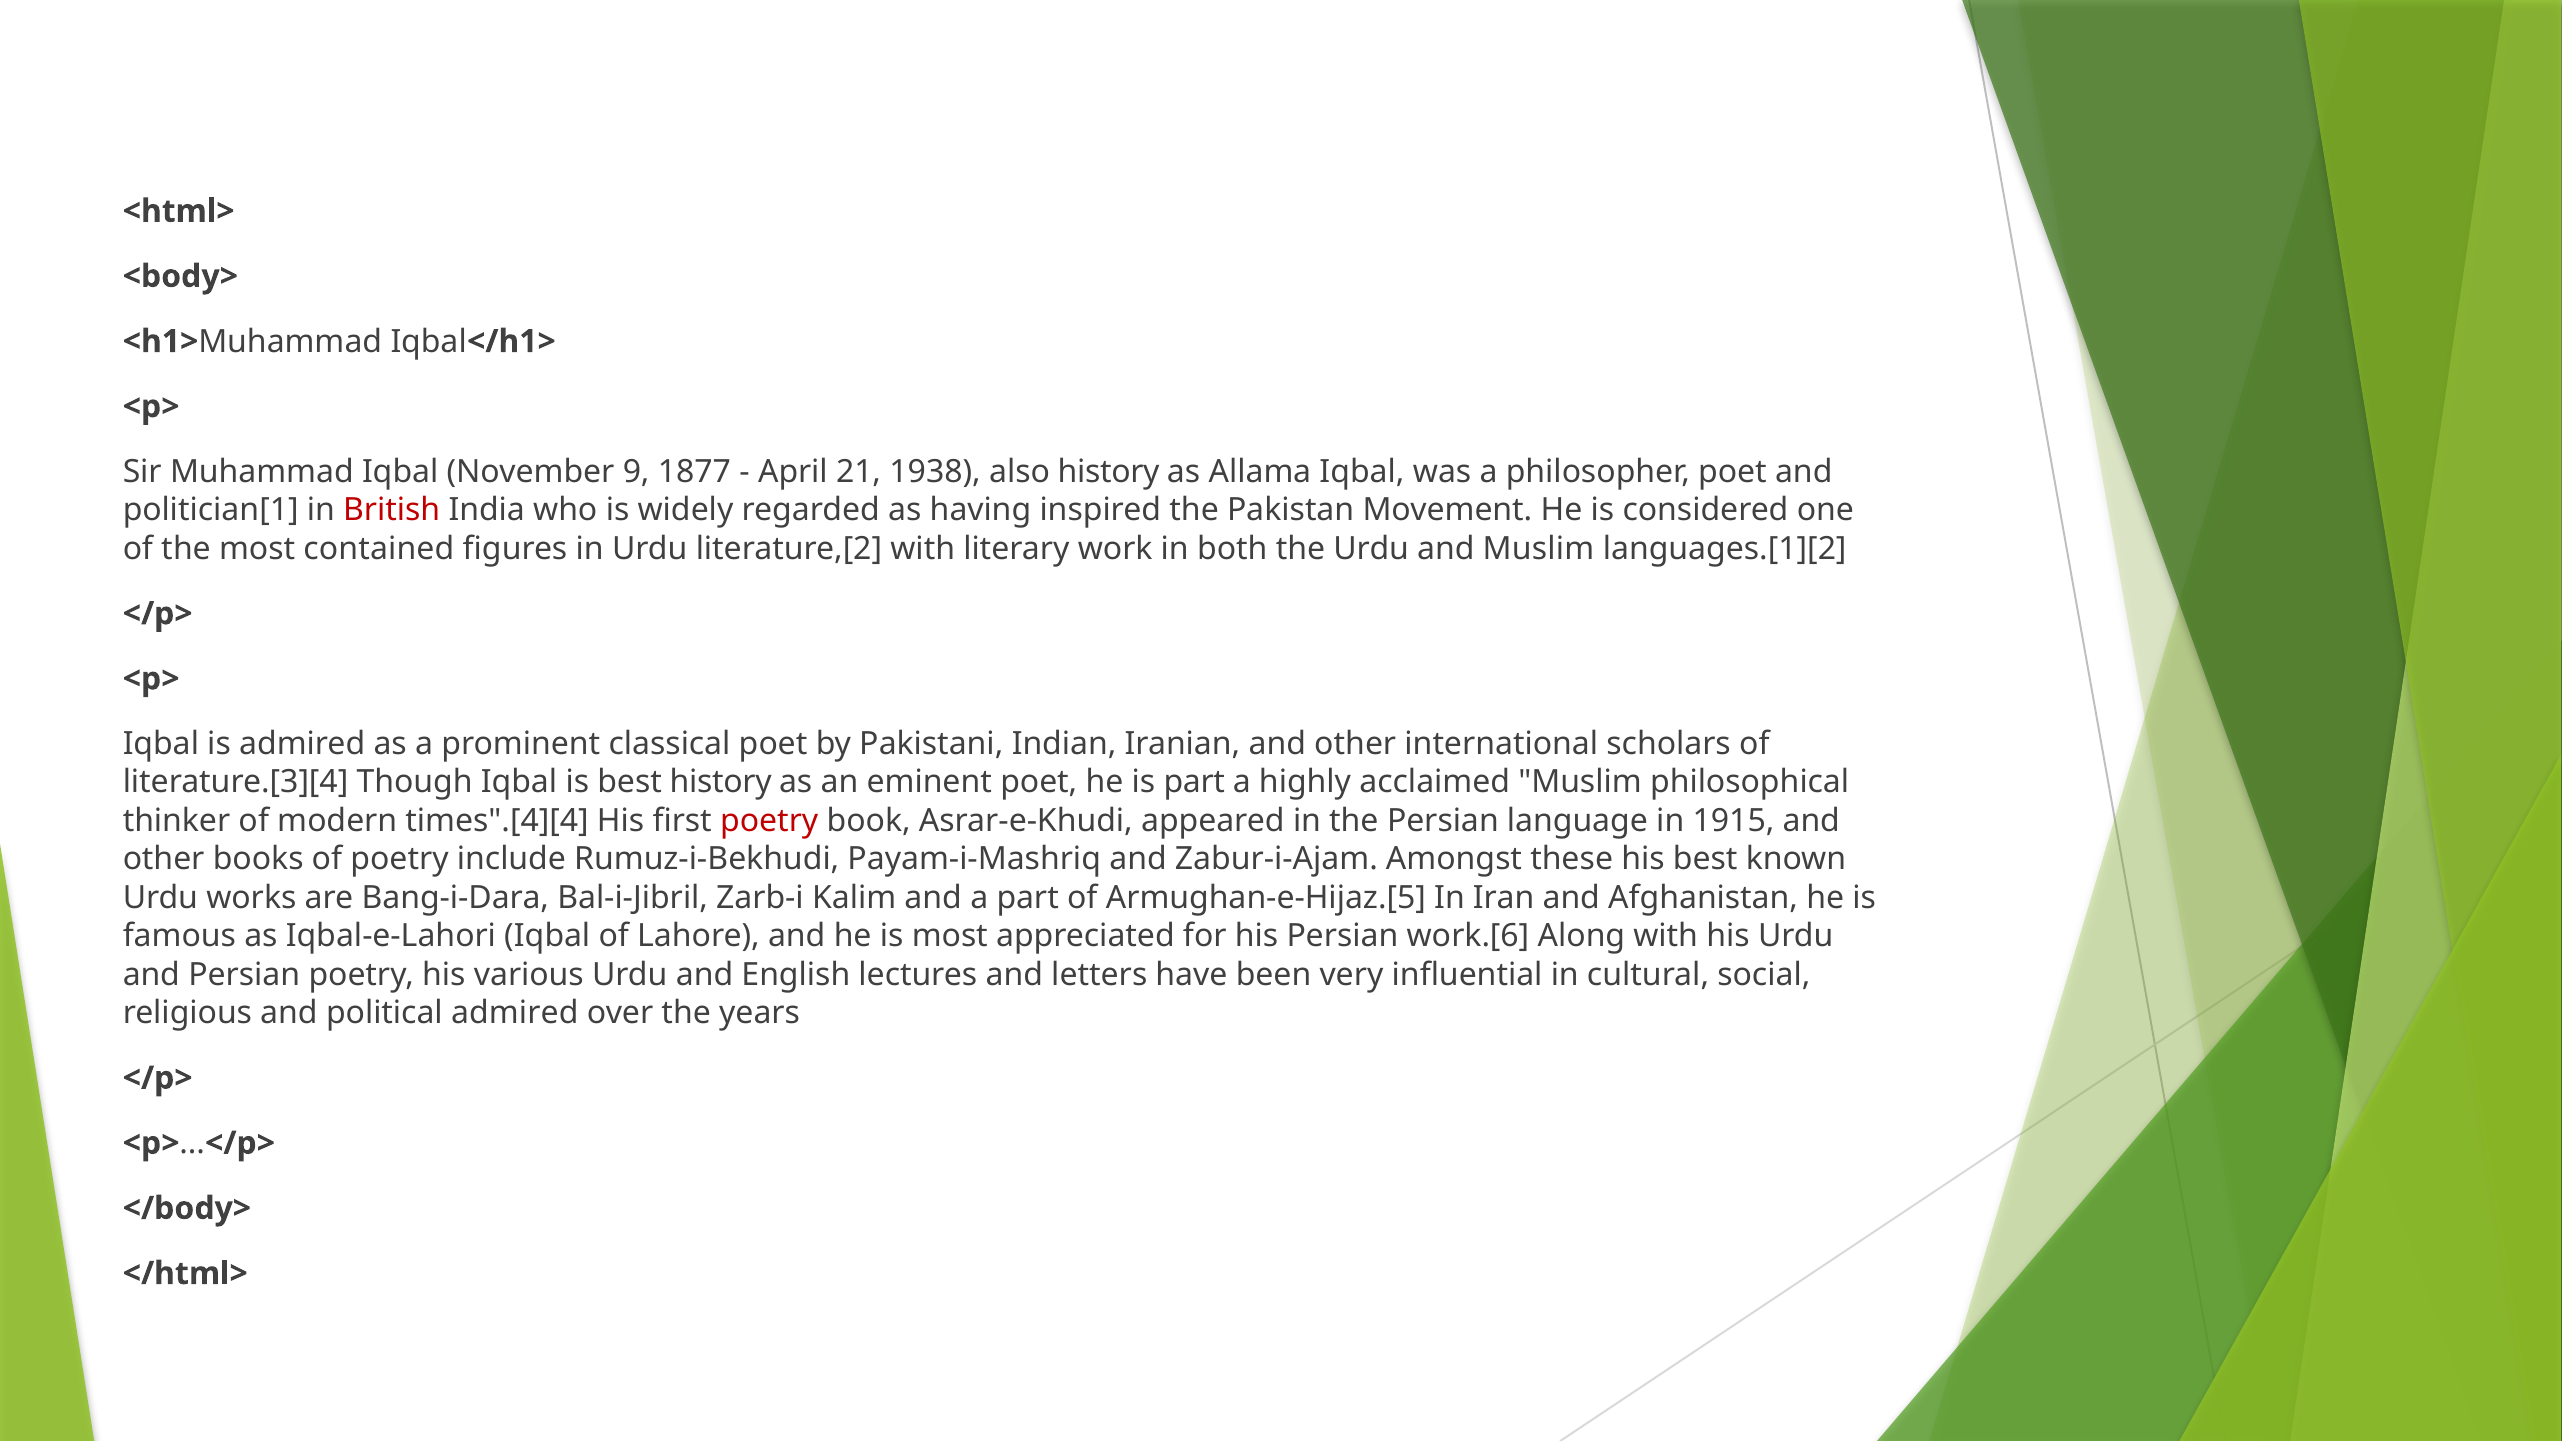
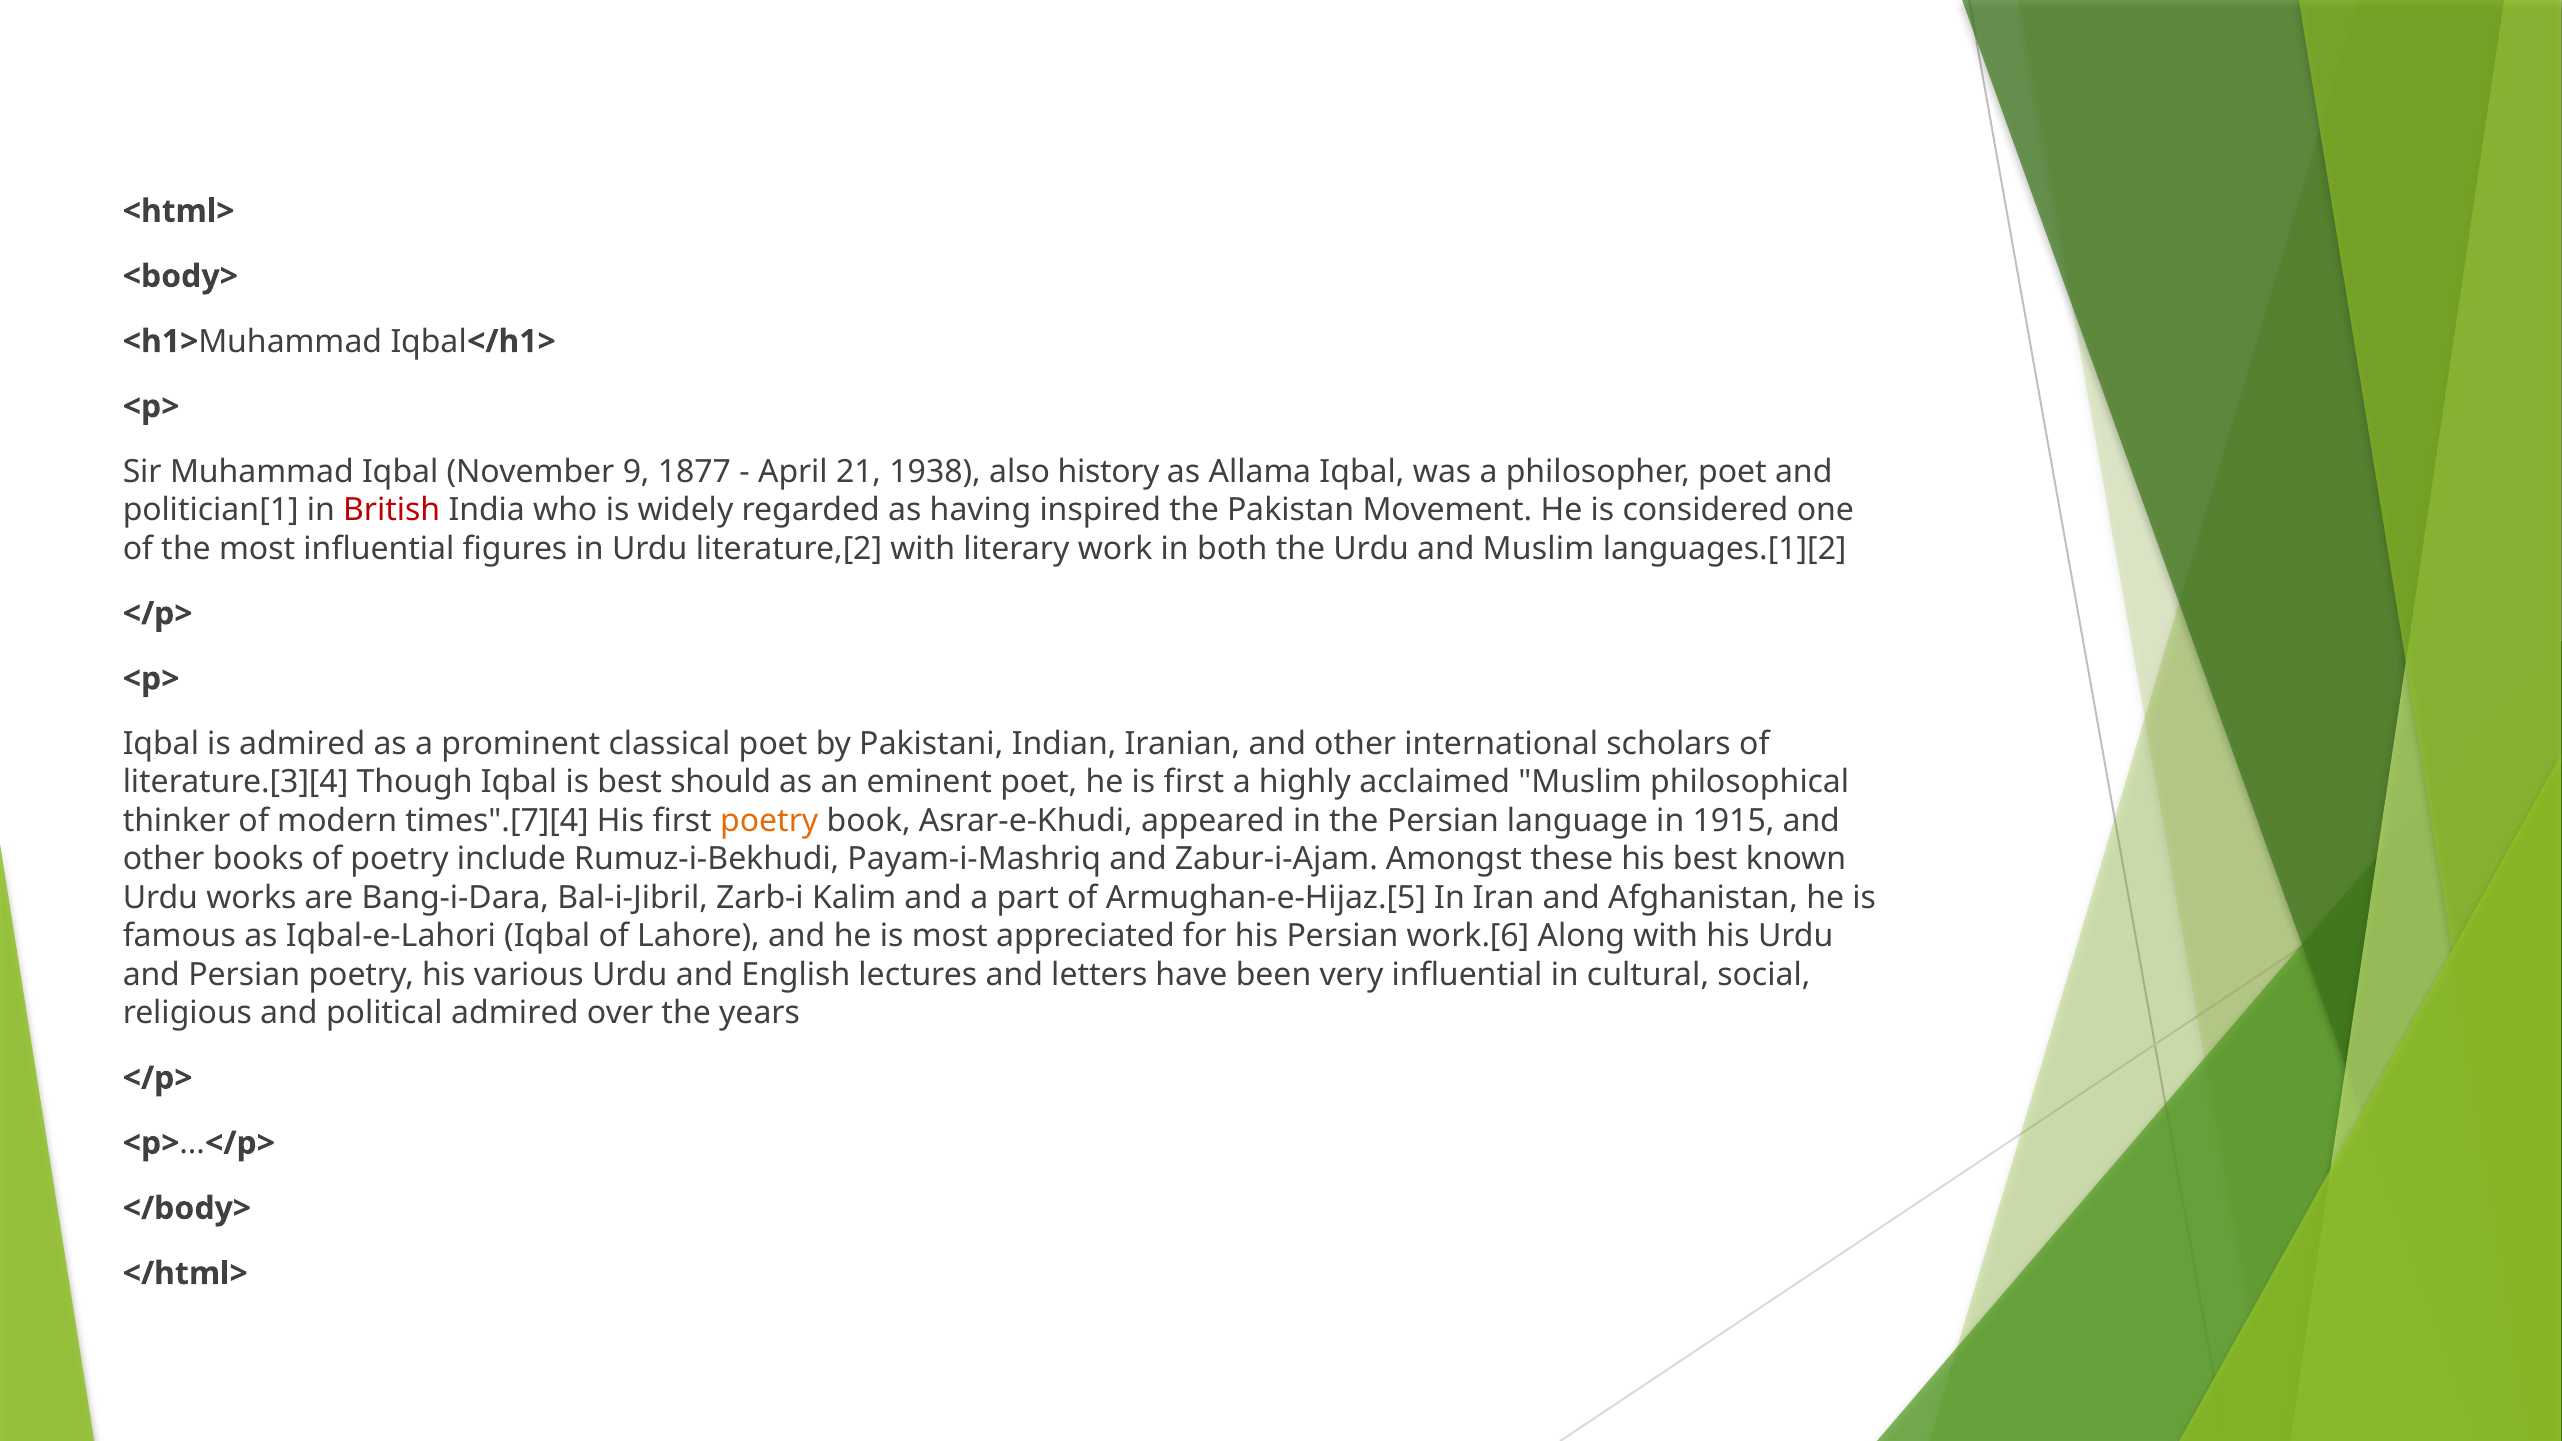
most contained: contained -> influential
best history: history -> should
is part: part -> first
times".[4][4: times".[4][4 -> times".[7][4
poetry at (769, 821) colour: red -> orange
